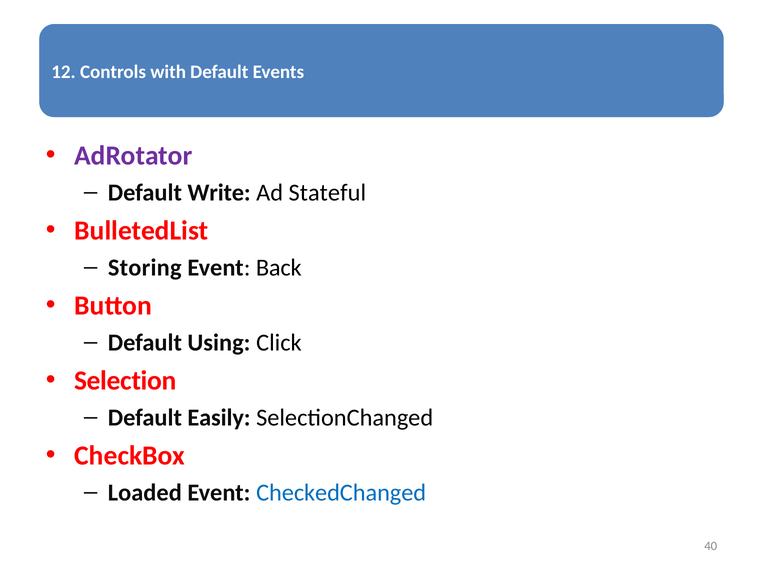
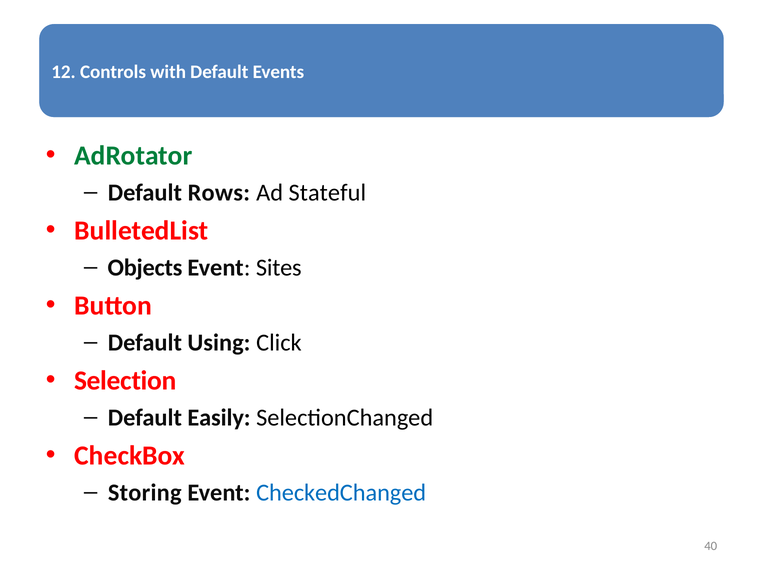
AdRotator colour: purple -> green
Write: Write -> Rows
Storing: Storing -> Objects
Back: Back -> Sites
Loaded: Loaded -> Storing
